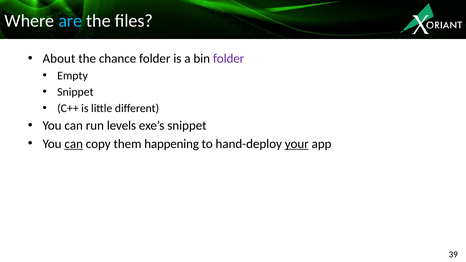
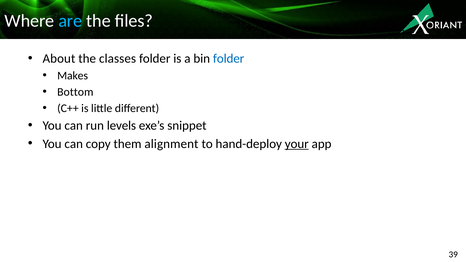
chance: chance -> classes
folder at (229, 59) colour: purple -> blue
Empty: Empty -> Makes
Snippet at (75, 92): Snippet -> Bottom
can at (74, 144) underline: present -> none
happening: happening -> alignment
